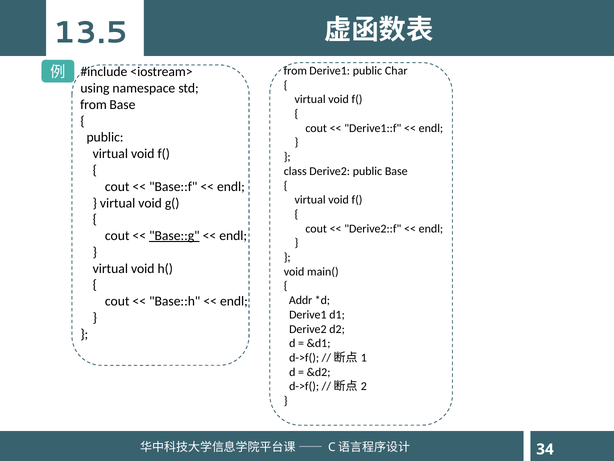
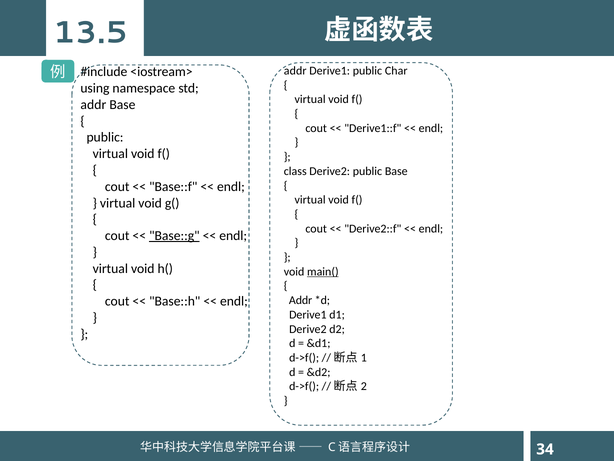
from at (295, 71): from -> addr
from at (93, 105): from -> addr
main( underline: none -> present
